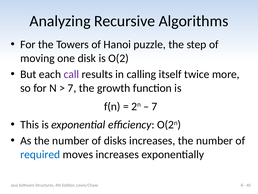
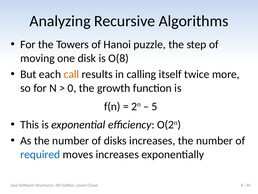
O(2: O(2 -> O(8
call colour: purple -> orange
7 at (72, 88): 7 -> 0
7 at (154, 106): 7 -> 5
